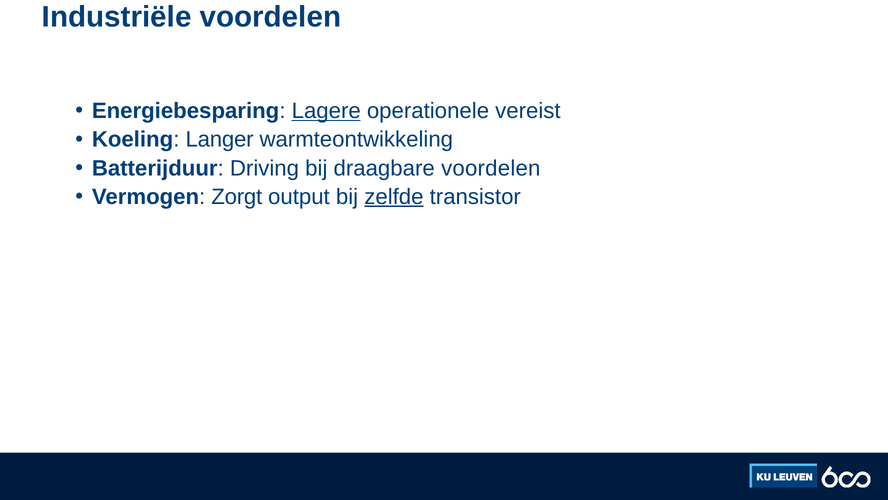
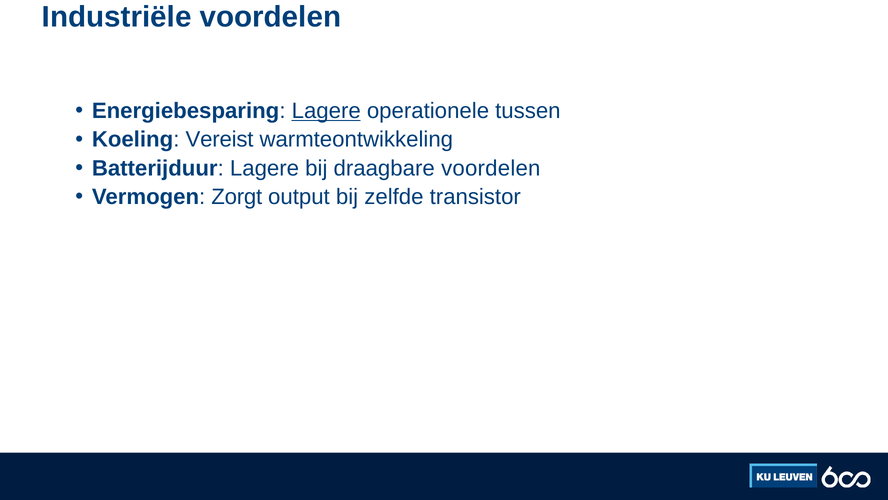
vereist: vereist -> tussen
Langer: Langer -> Vereist
Batterijduur Driving: Driving -> Lagere
zelfde underline: present -> none
